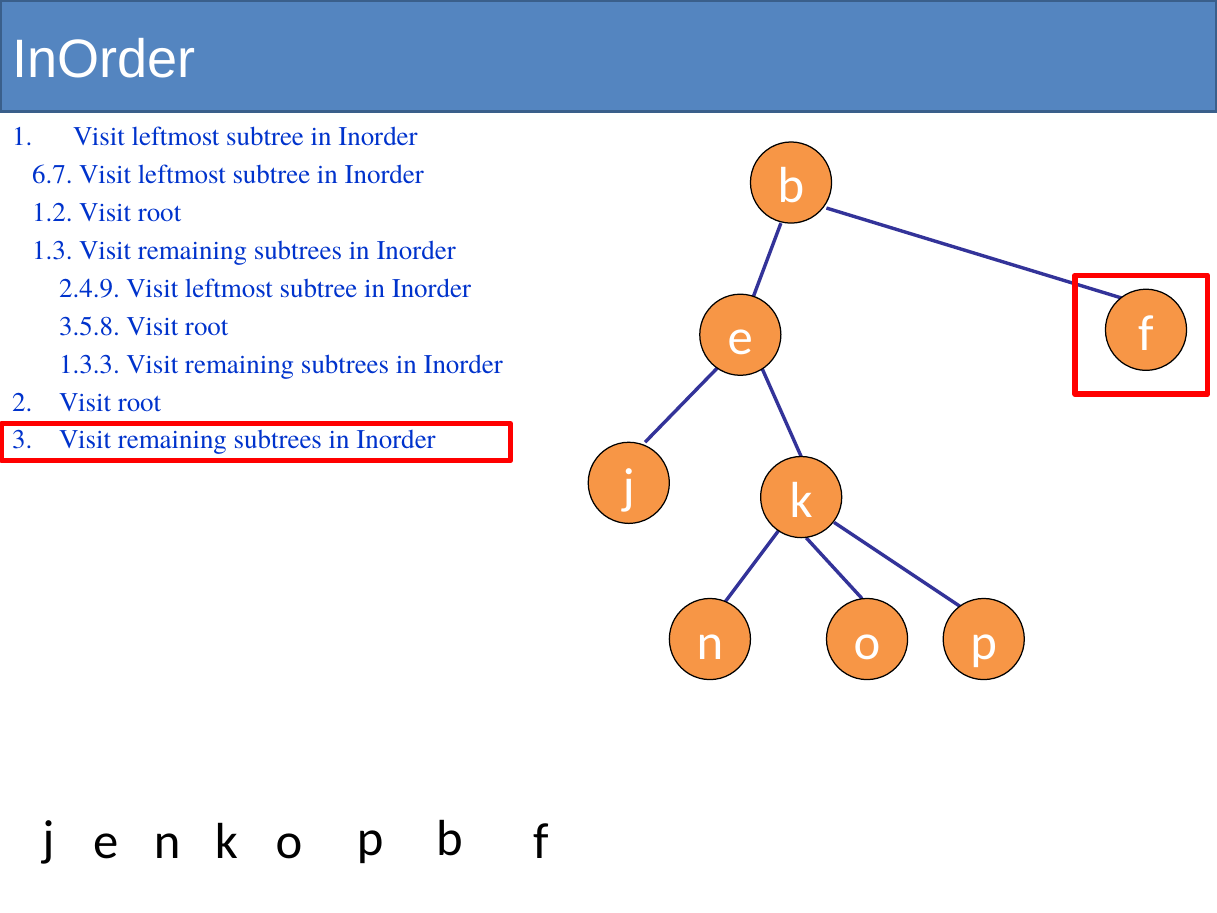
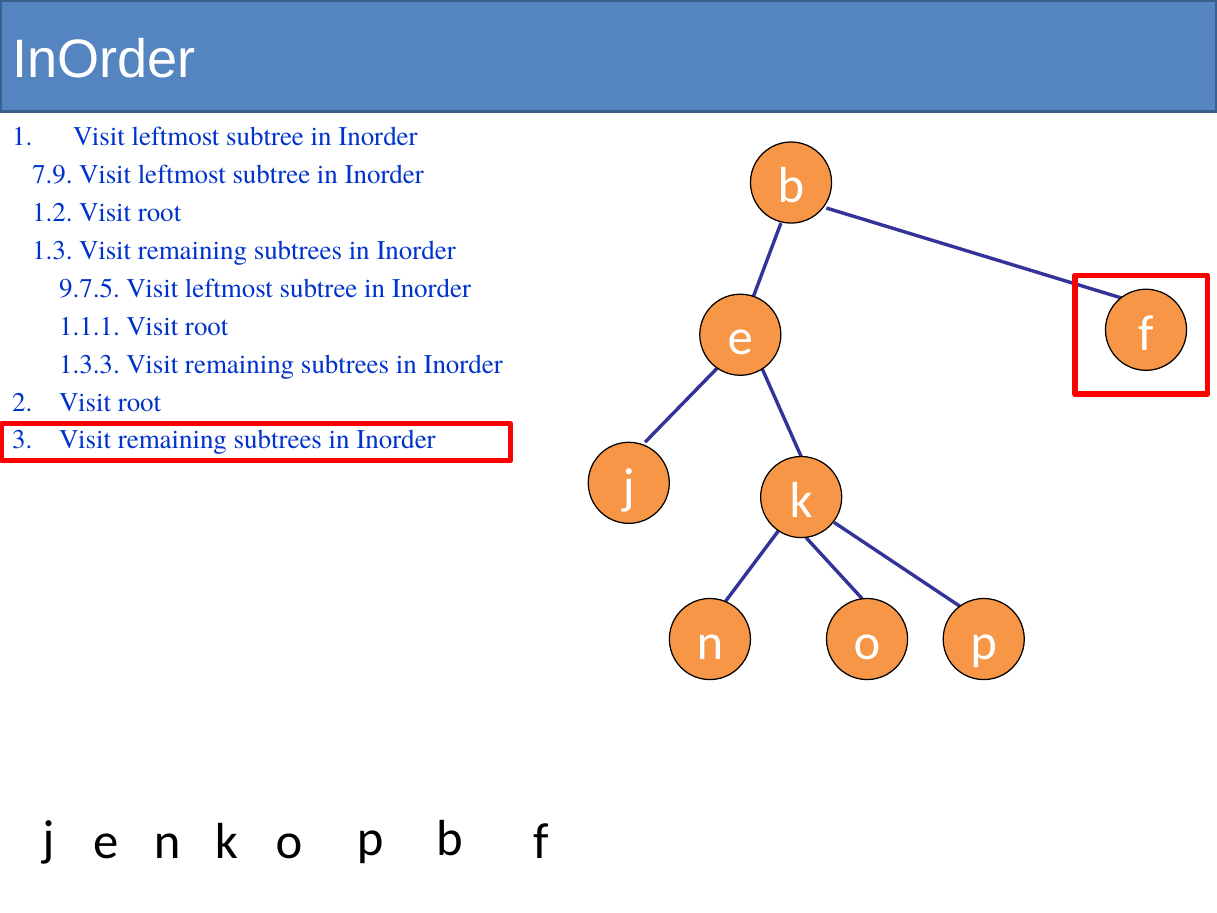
6.7: 6.7 -> 7.9
2.4.9: 2.4.9 -> 9.7.5
3.5.8: 3.5.8 -> 1.1.1
